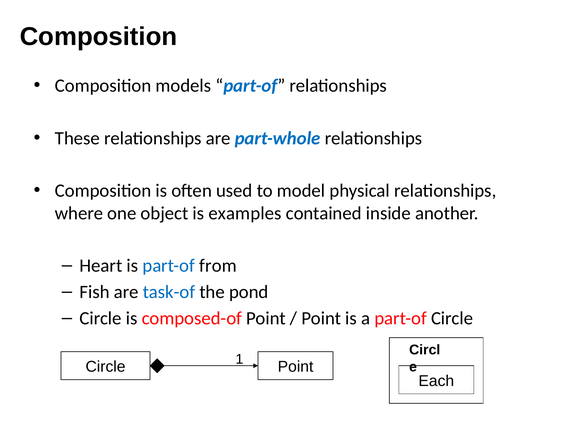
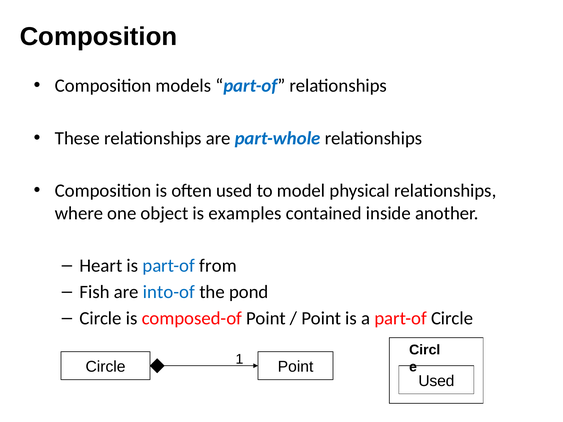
task-of: task-of -> into-of
Each at (436, 381): Each -> Used
